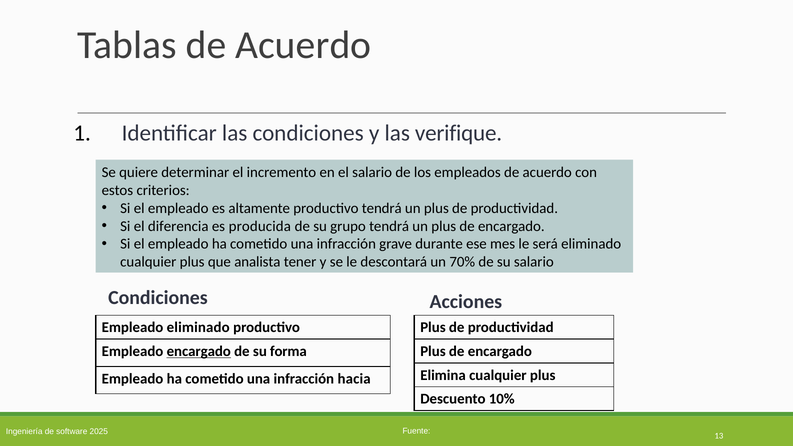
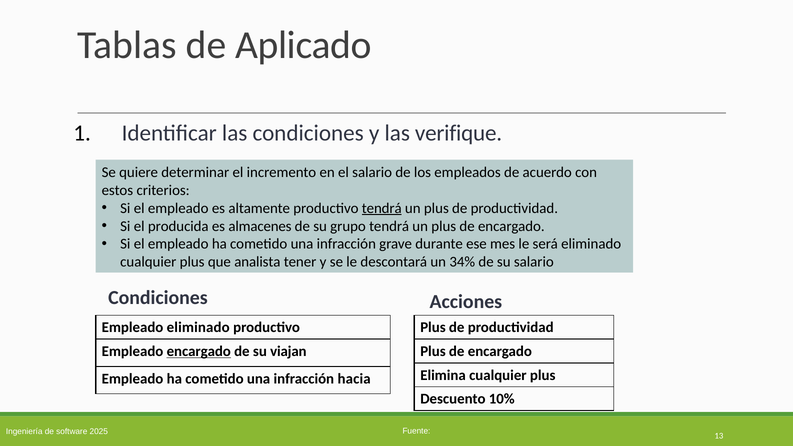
Tablas de Acuerdo: Acuerdo -> Aplicado
tendrá at (382, 208) underline: none -> present
diferencia: diferencia -> producida
producida: producida -> almacenes
70%: 70% -> 34%
forma: forma -> viajan
